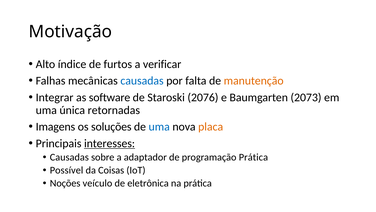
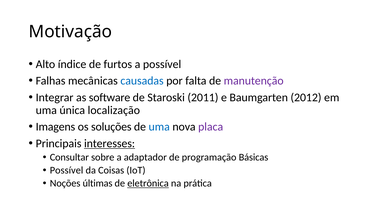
a verificar: verificar -> possível
manutenção colour: orange -> purple
2076: 2076 -> 2011
2073: 2073 -> 2012
retornadas: retornadas -> localização
placa colour: orange -> purple
Causadas at (69, 157): Causadas -> Consultar
programação Prática: Prática -> Básicas
veículo: veículo -> últimas
eletrônica underline: none -> present
